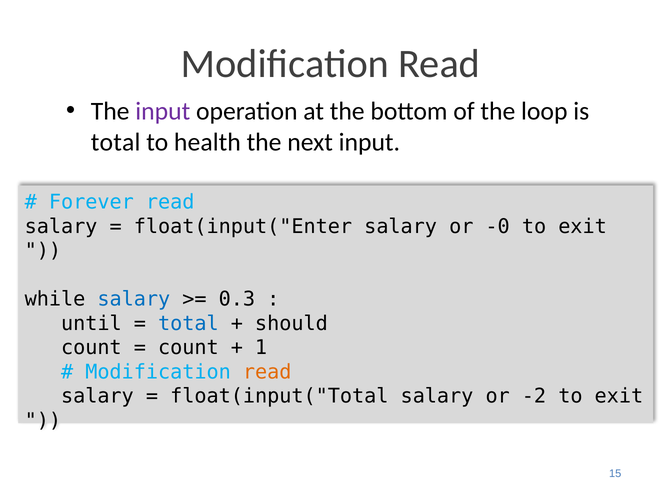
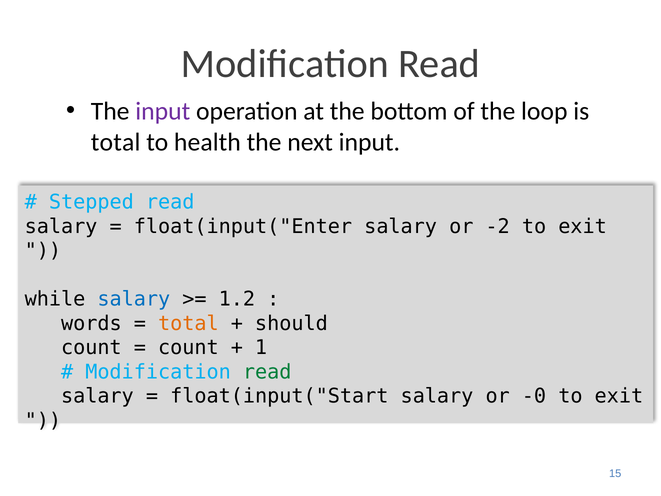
Forever: Forever -> Stepped
-0: -0 -> -2
0.3: 0.3 -> 1.2
until: until -> words
total at (188, 323) colour: blue -> orange
read at (267, 372) colour: orange -> green
float(input("Total: float(input("Total -> float(input("Start
-2: -2 -> -0
